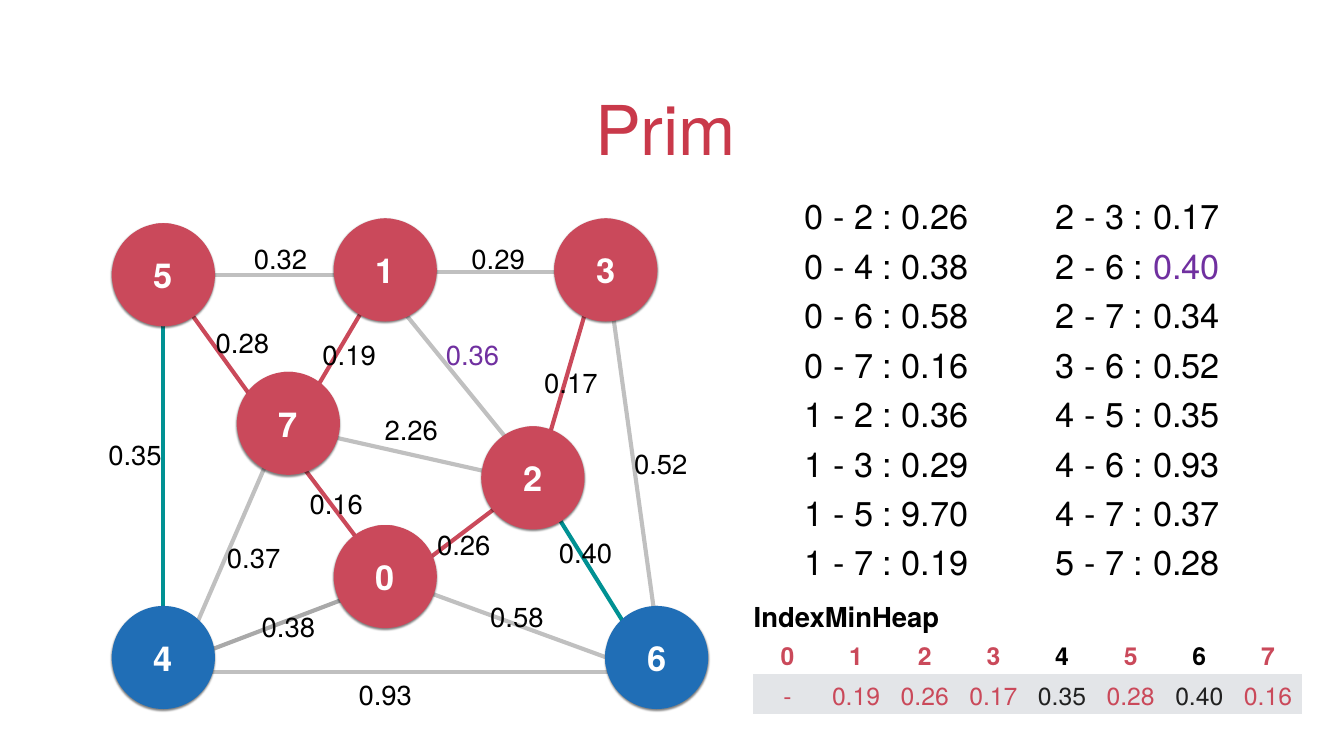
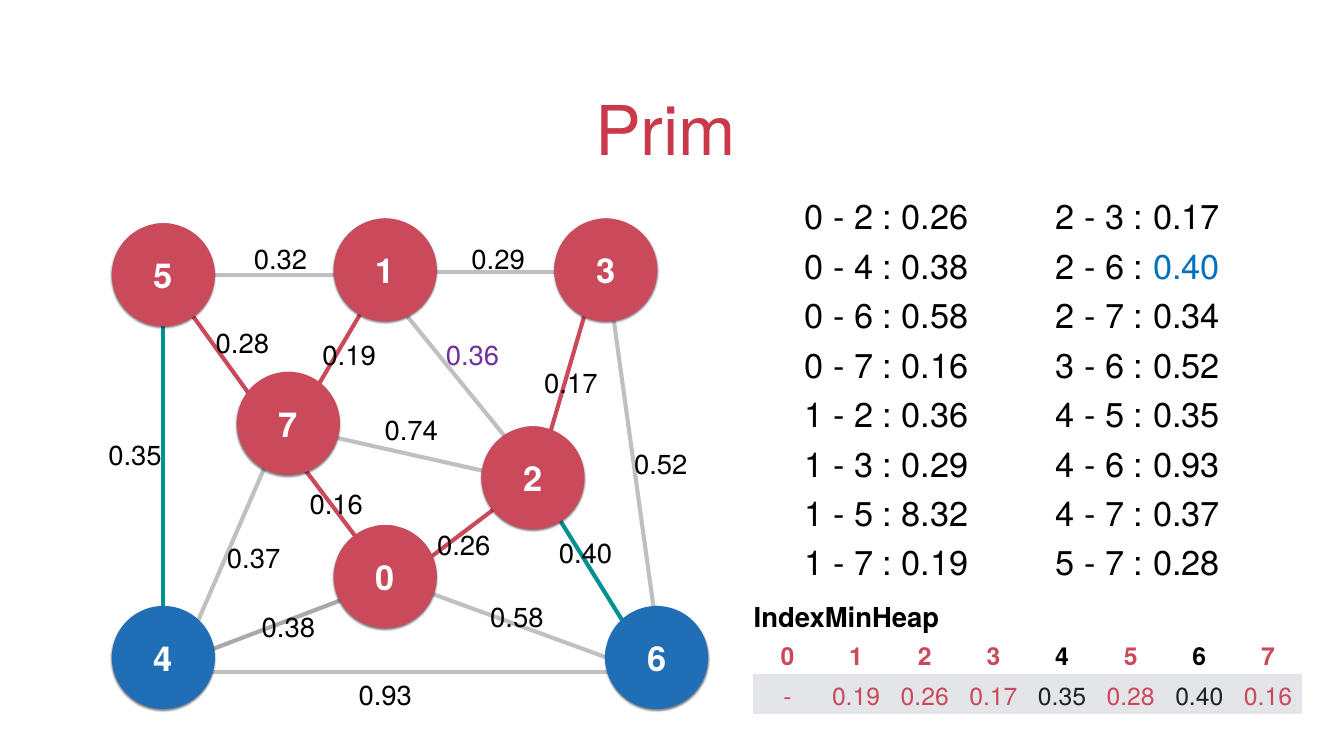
0.40 at (1186, 268) colour: purple -> blue
2.26: 2.26 -> 0.74
9.70: 9.70 -> 8.32
